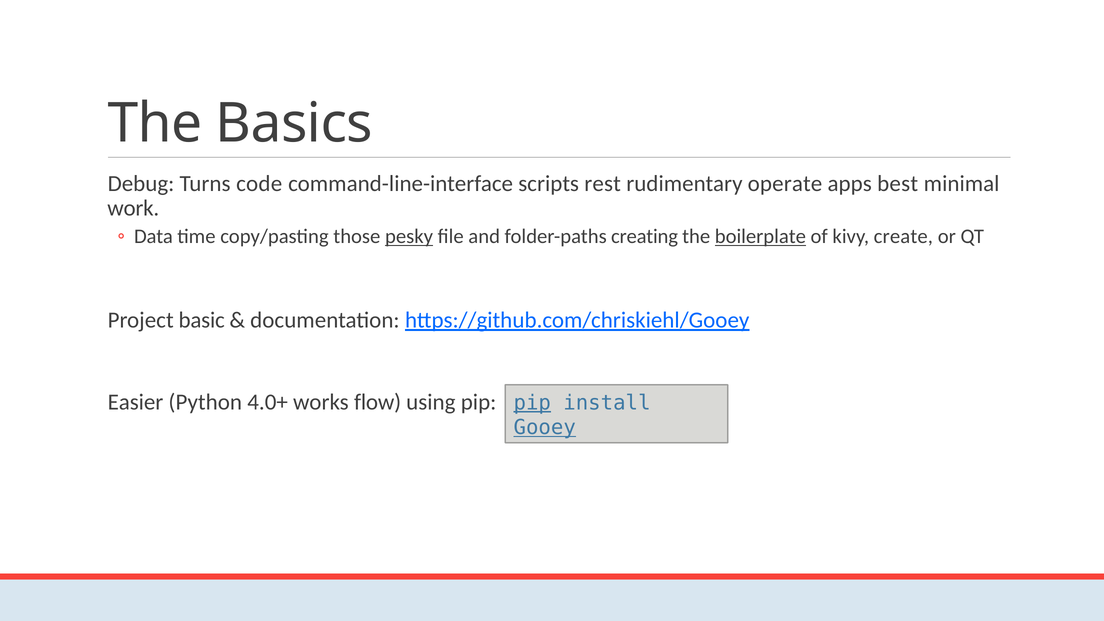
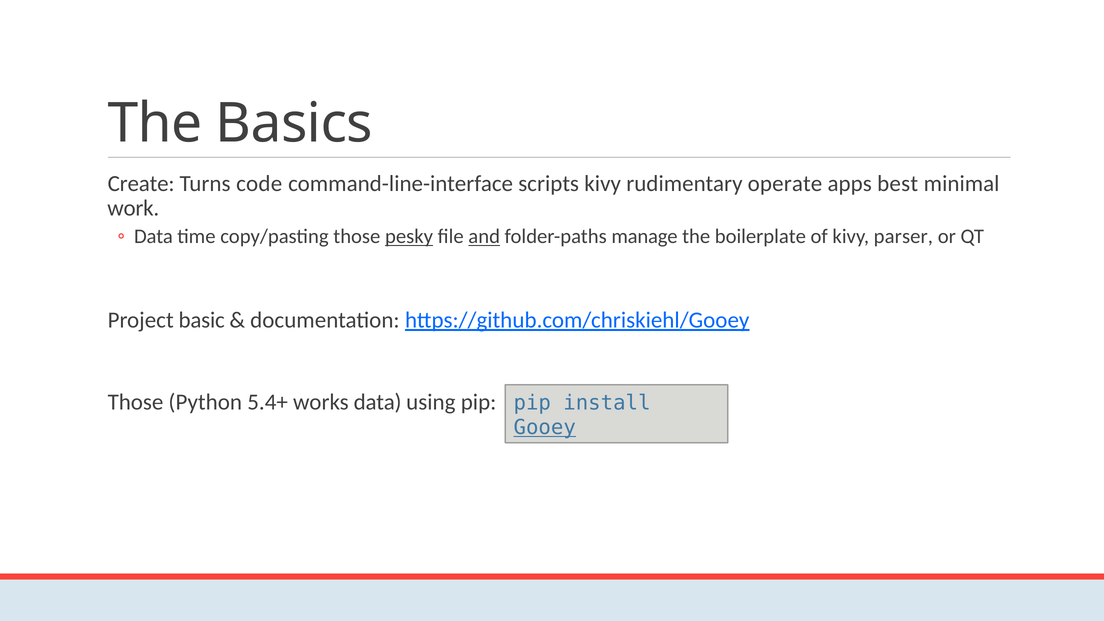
Debug: Debug -> Create
scripts rest: rest -> kivy
and underline: none -> present
creating: creating -> manage
boilerplate underline: present -> none
create: create -> parser
Easier at (135, 402): Easier -> Those
4.0+: 4.0+ -> 5.4+
works flow: flow -> data
pip at (532, 403) underline: present -> none
